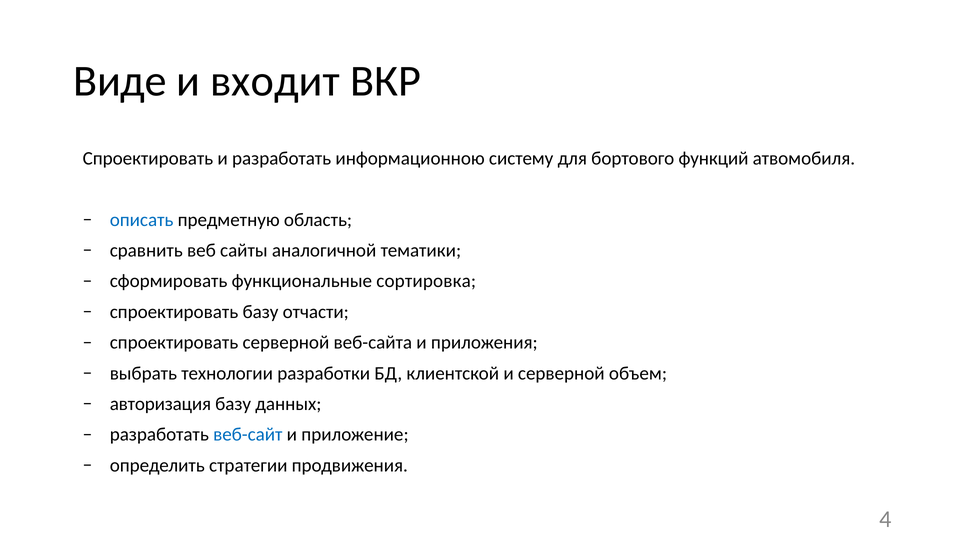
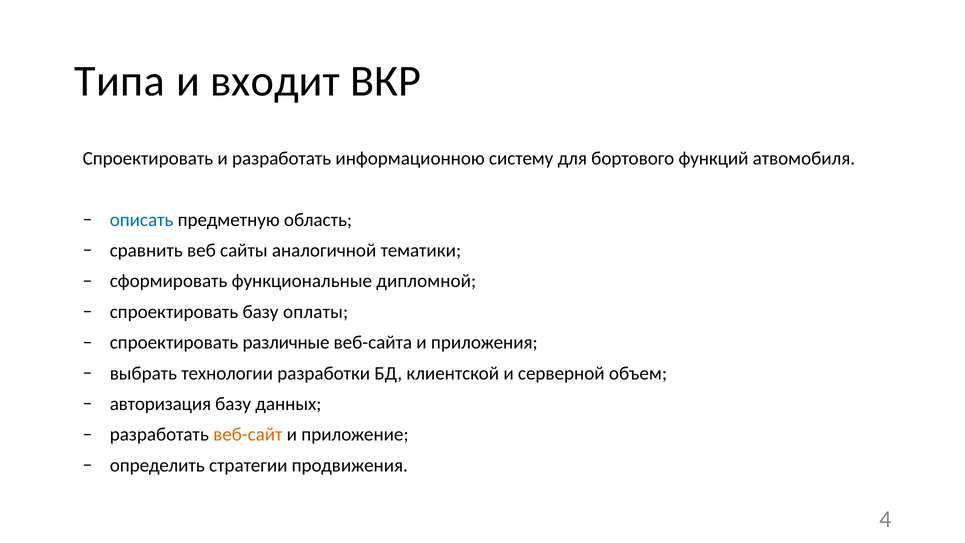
Виде: Виде -> Типа
сортировка: сортировка -> дипломной
отчасти: отчасти -> оплаты
спроектировать серверной: серверной -> различные
веб-сайт colour: blue -> orange
